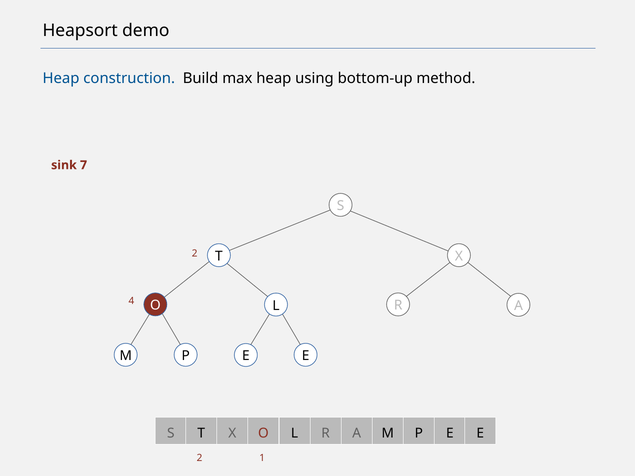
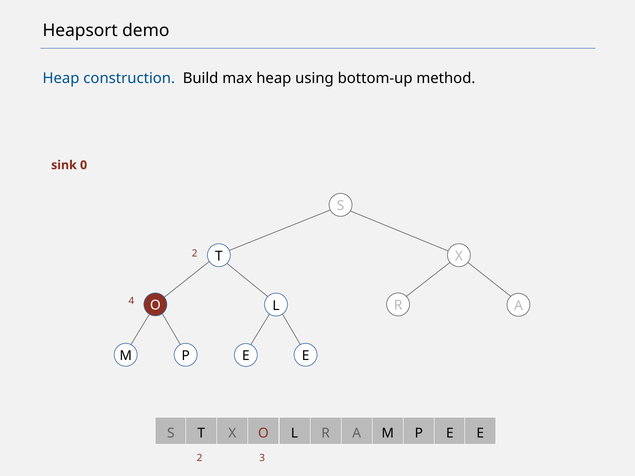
7: 7 -> 0
1: 1 -> 3
